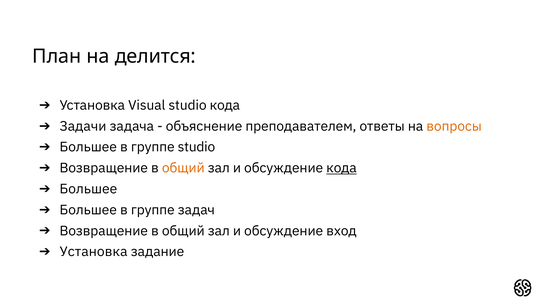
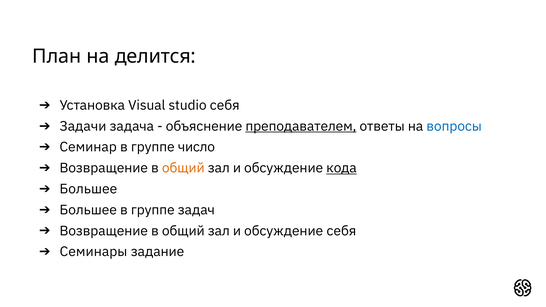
studio кода: кода -> себя
преподавателем underline: none -> present
вопросы colour: orange -> blue
Большее at (88, 147): Большее -> Семинар
группе studio: studio -> число
обсуждение вход: вход -> себя
Установка at (94, 252): Установка -> Семинары
